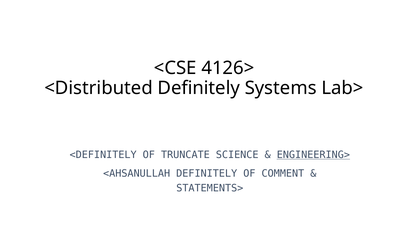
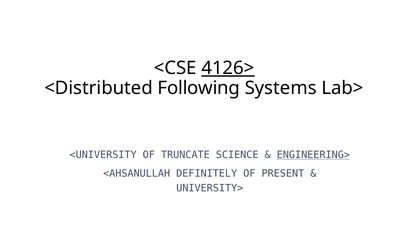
4126> underline: none -> present
<Distributed Definitely: Definitely -> Following
<DEFINITELY: <DEFINITELY -> <UNIVERSITY
COMMENT: COMMENT -> PRESENT
STATEMENTS>: STATEMENTS> -> UNIVERSITY>
